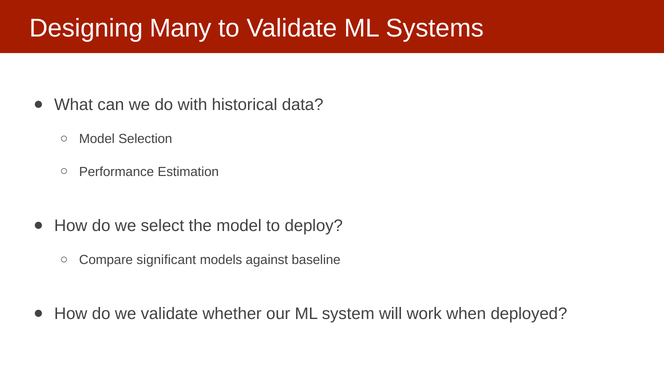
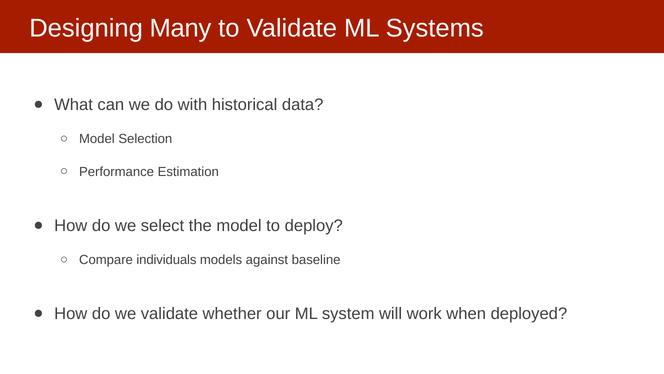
significant: significant -> individuals
